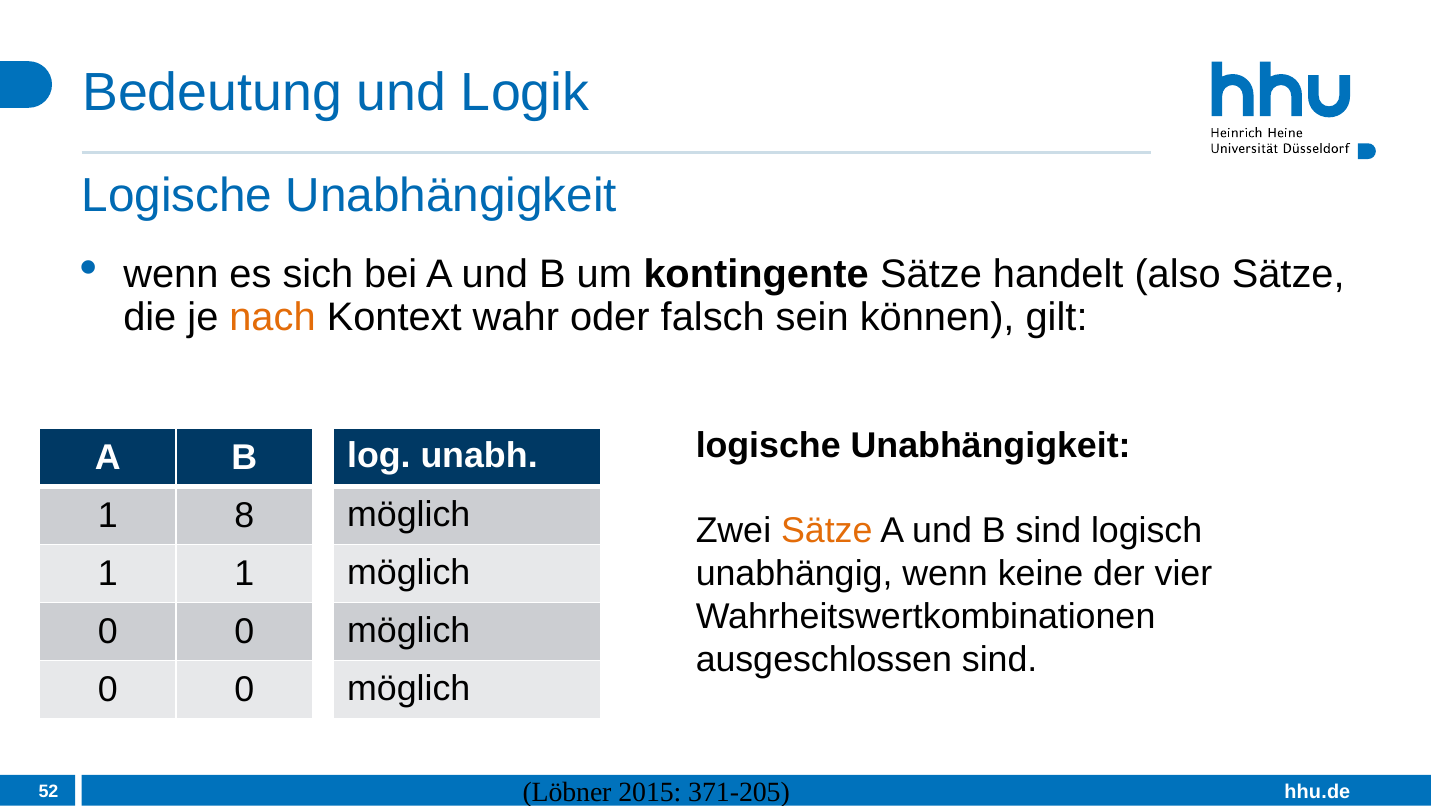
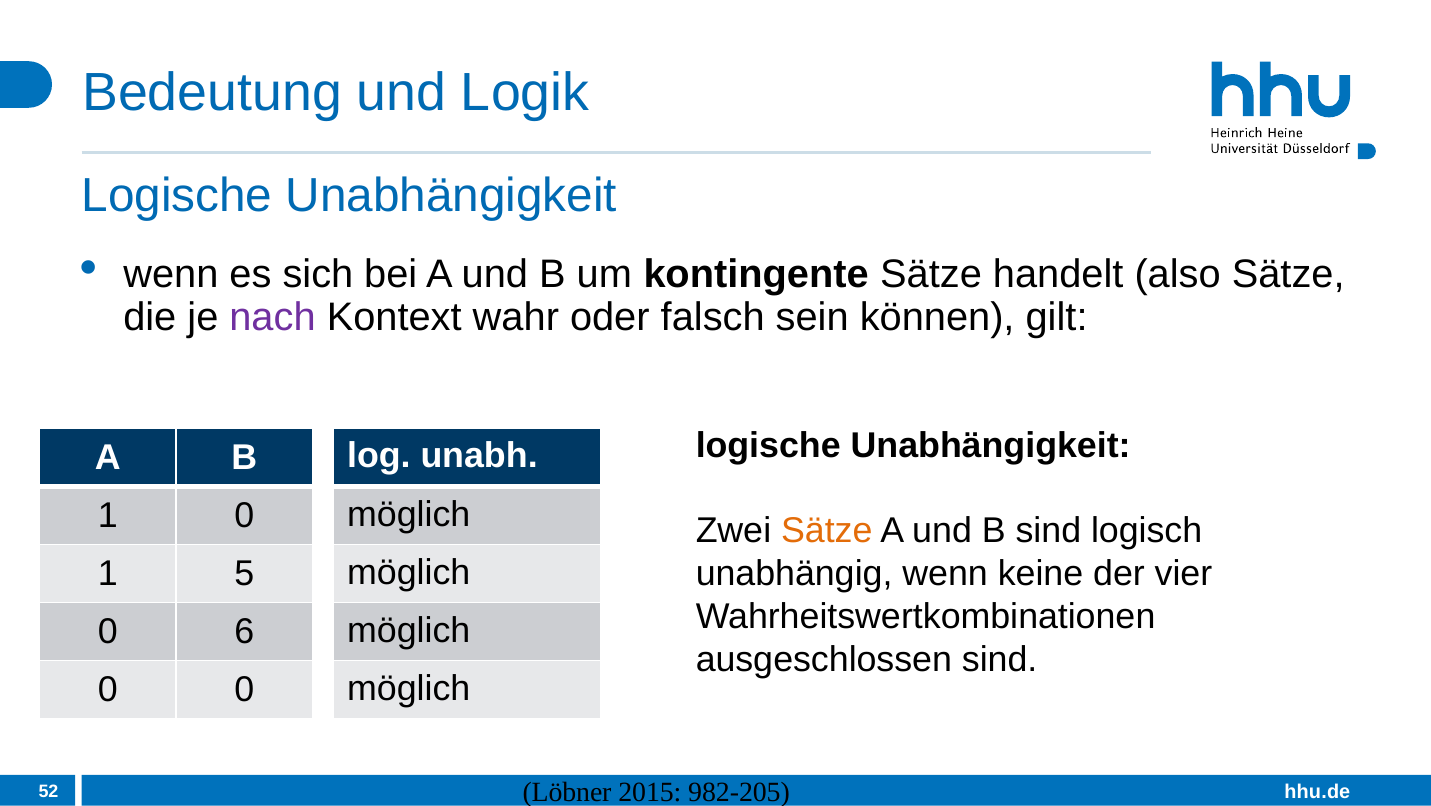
nach colour: orange -> purple
1 8: 8 -> 0
1 1: 1 -> 5
0 at (244, 632): 0 -> 6
371-205: 371-205 -> 982-205
